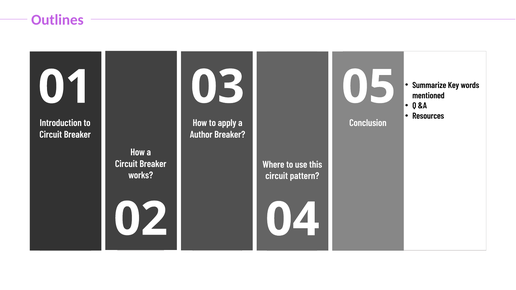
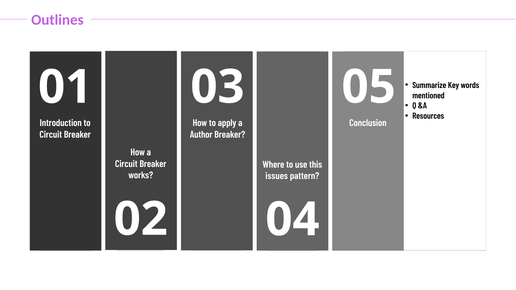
circuit at (277, 176): circuit -> issues
